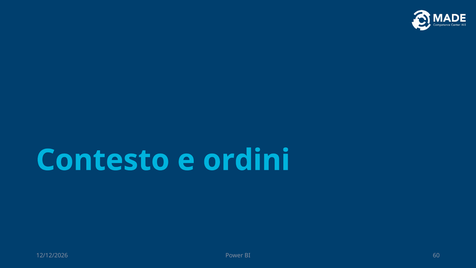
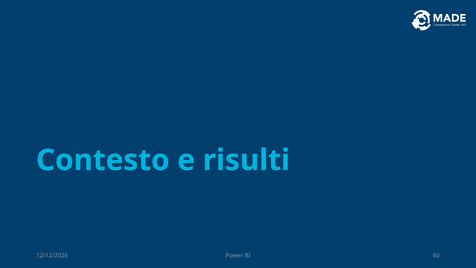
ordini: ordini -> risulti
